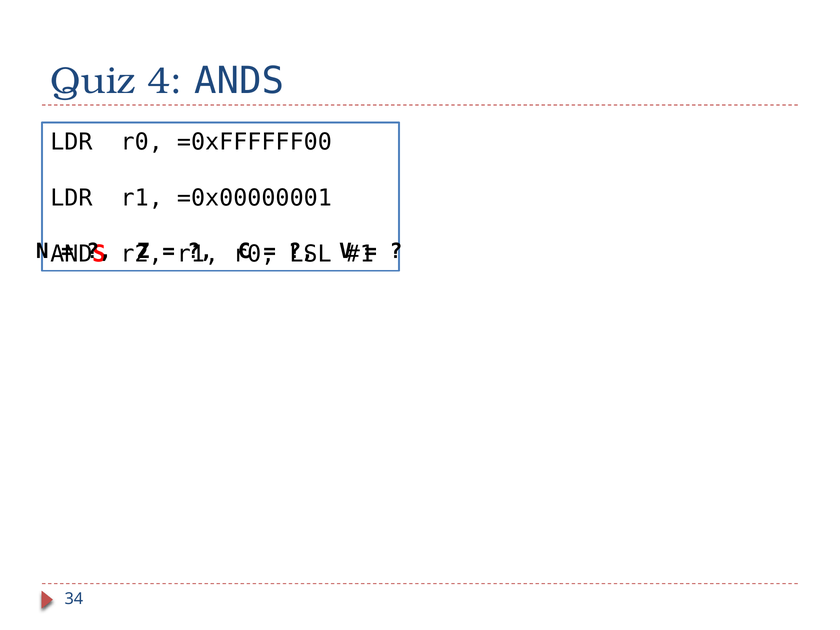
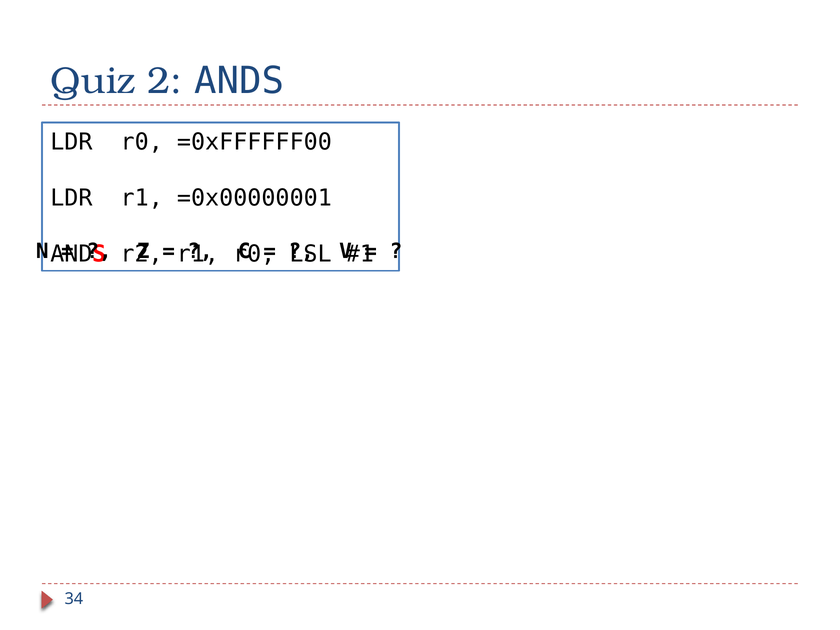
4: 4 -> 2
